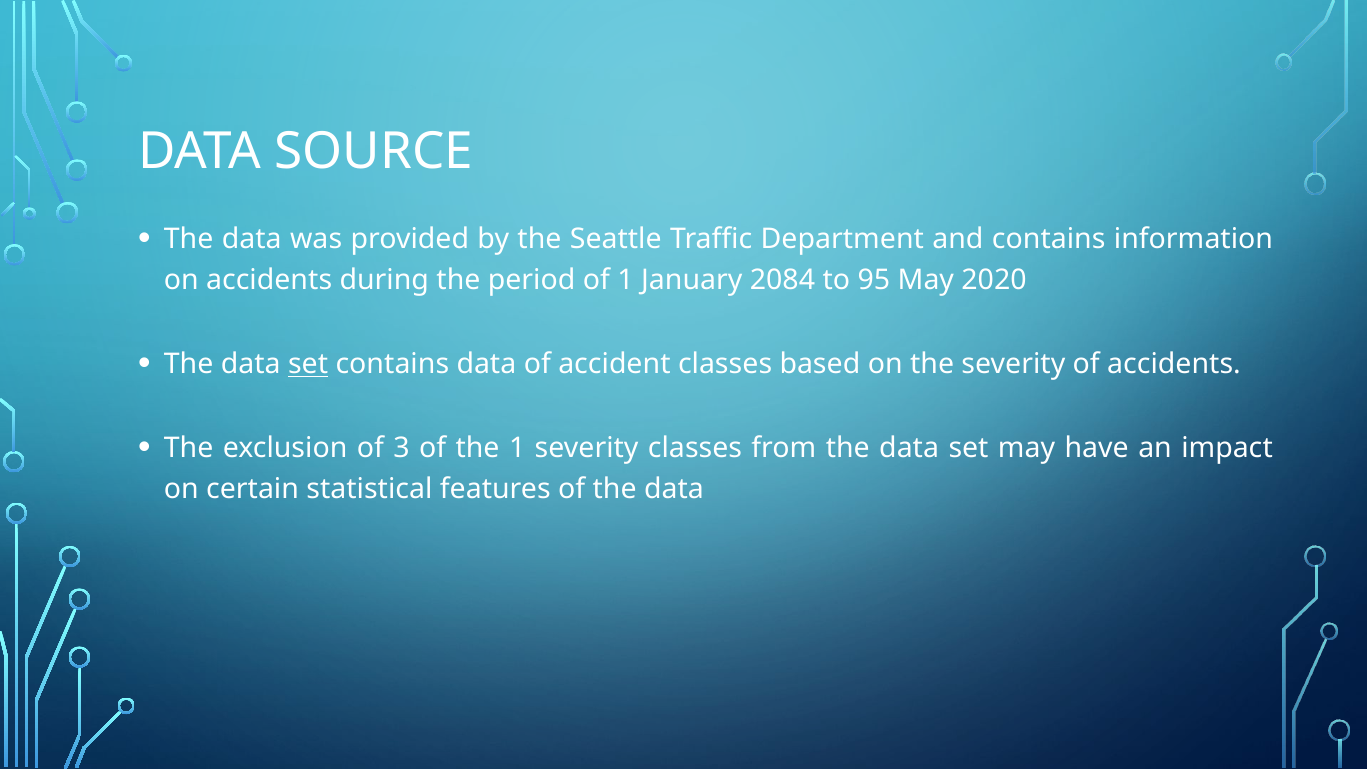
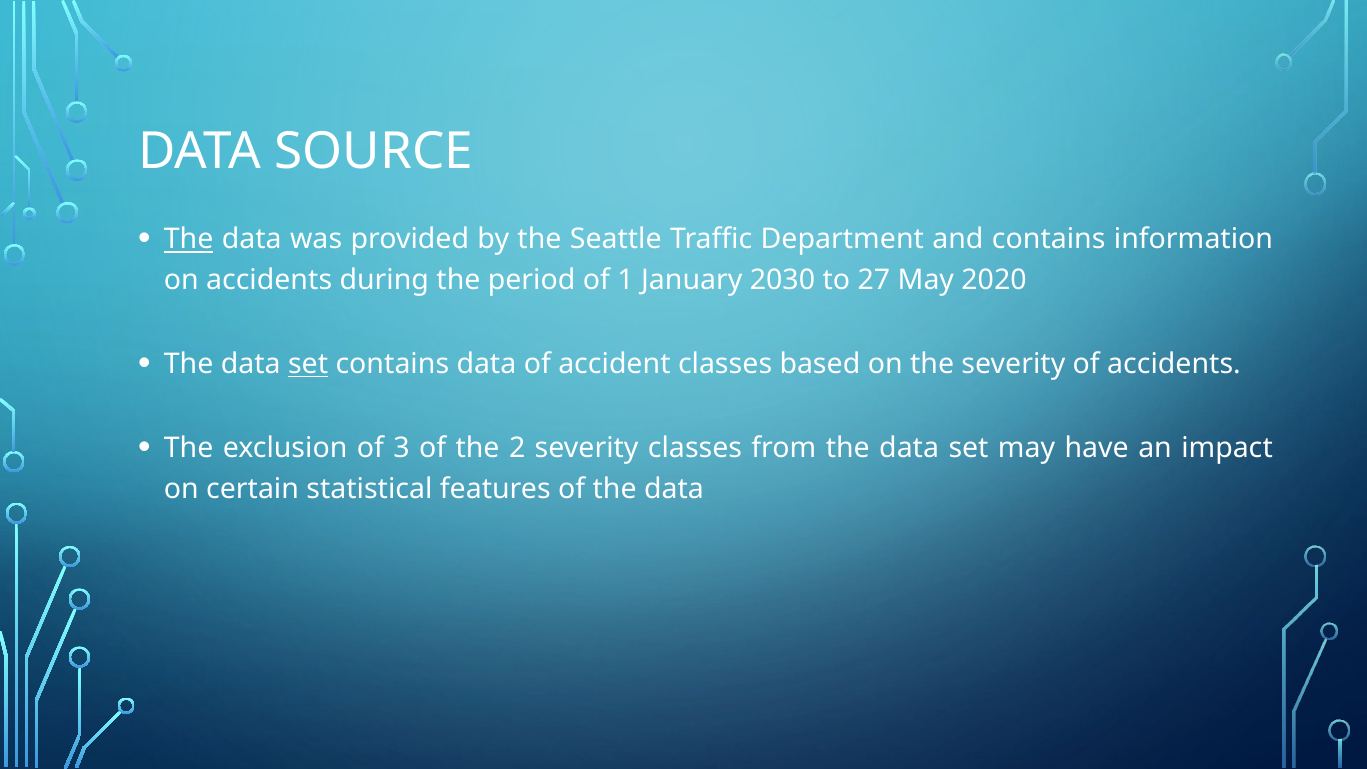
The at (189, 239) underline: none -> present
2084: 2084 -> 2030
95: 95 -> 27
the 1: 1 -> 2
